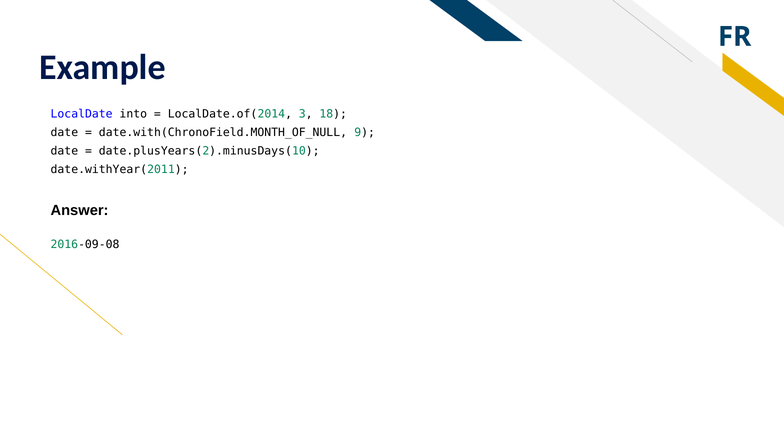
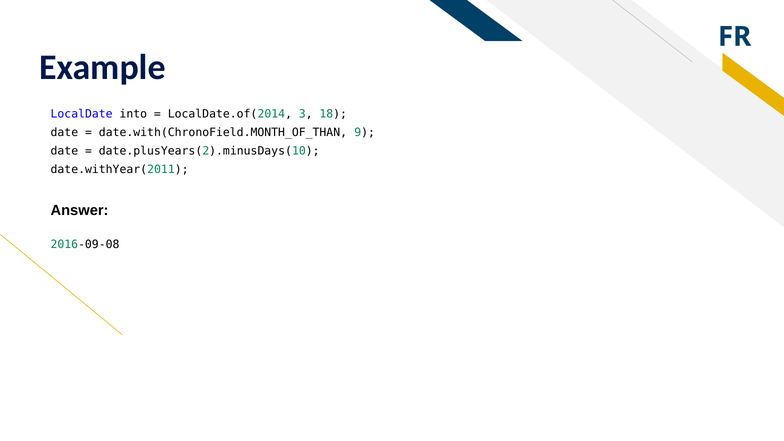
date.with(ChronoField.MONTH_OF_NULL: date.with(ChronoField.MONTH_OF_NULL -> date.with(ChronoField.MONTH_OF_THAN
